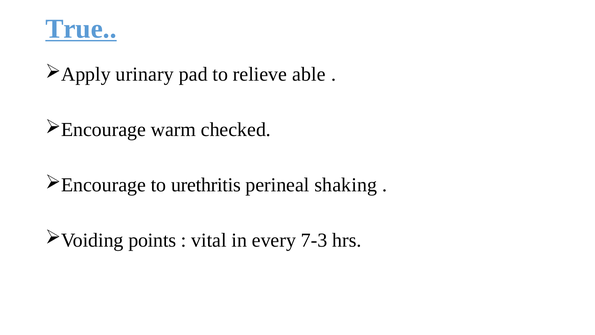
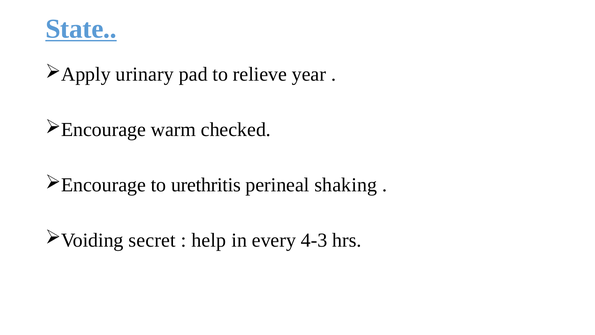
True: True -> State
able: able -> year
points: points -> secret
vital: vital -> help
7-3: 7-3 -> 4-3
